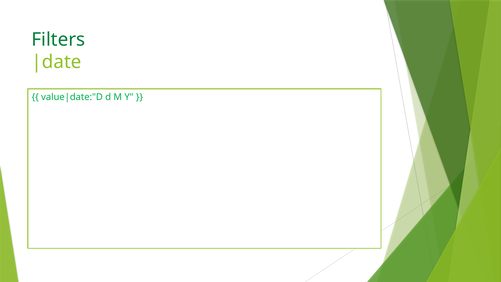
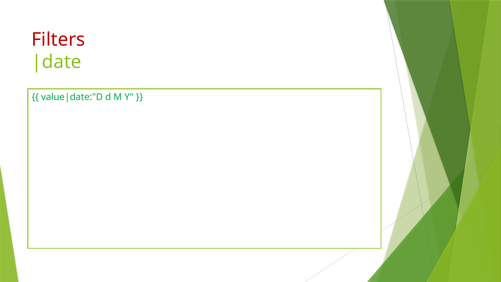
Filters colour: green -> red
